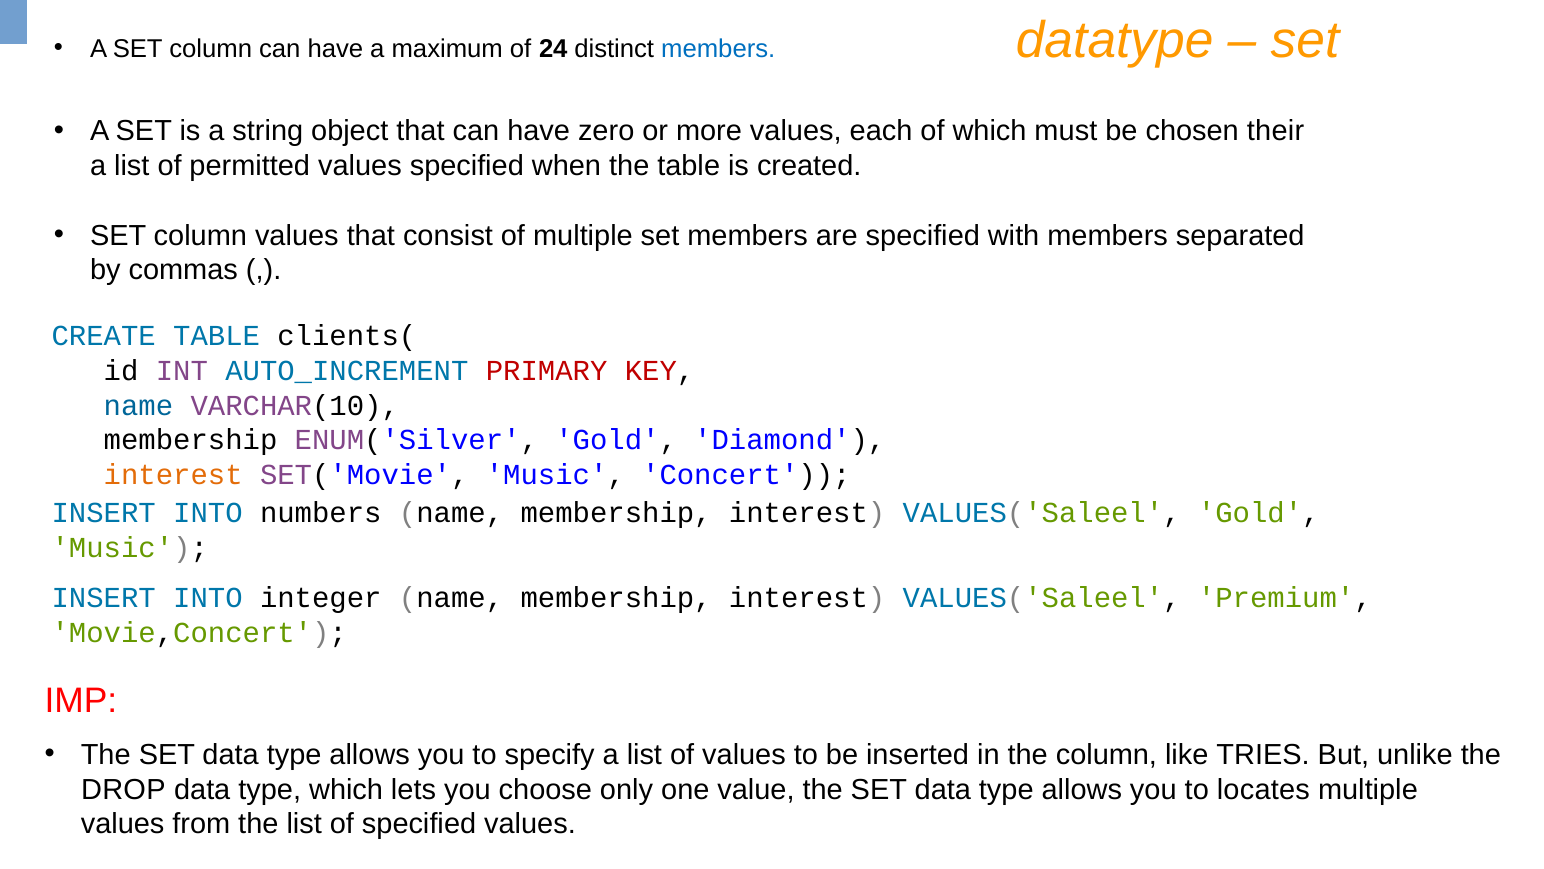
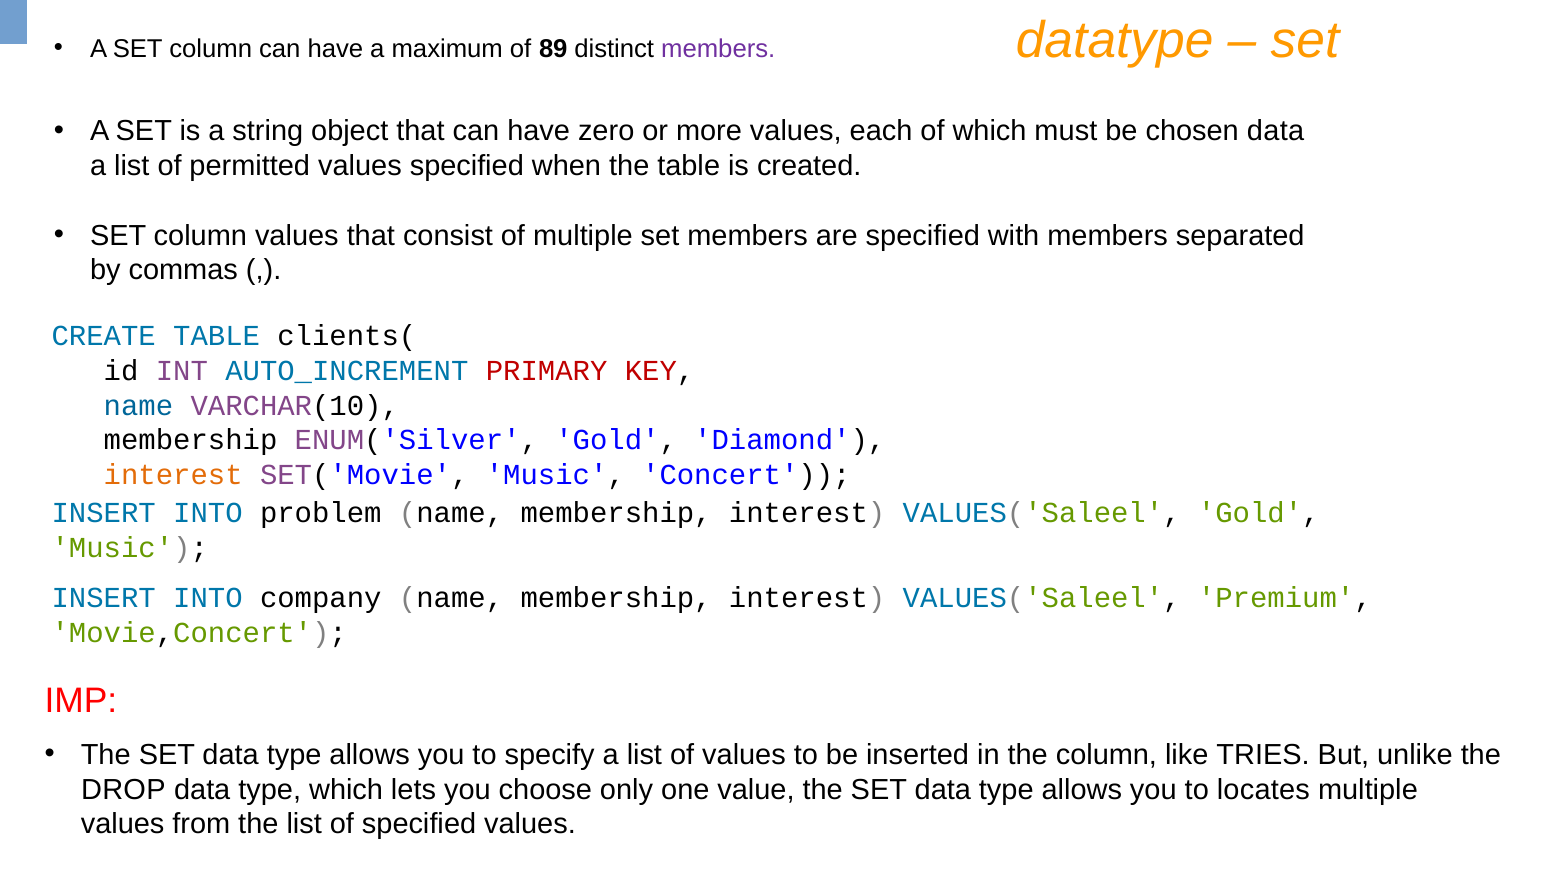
24: 24 -> 89
members at (718, 49) colour: blue -> purple
chosen their: their -> data
numbers: numbers -> problem
integer: integer -> company
